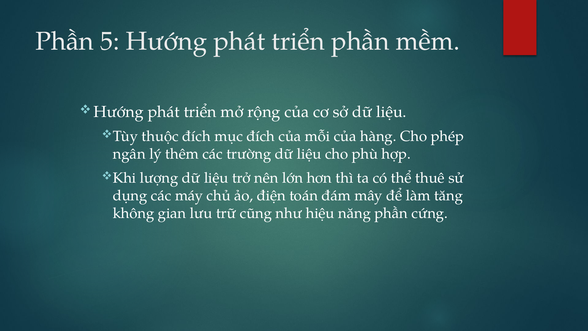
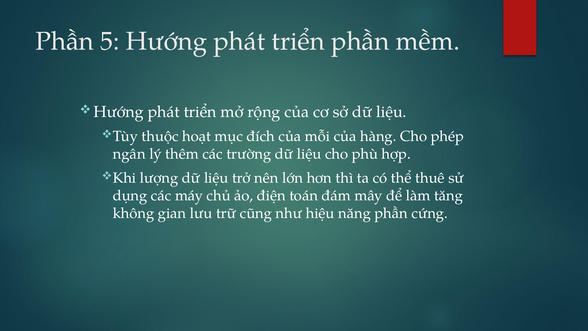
thuộc đích: đích -> hoạt
